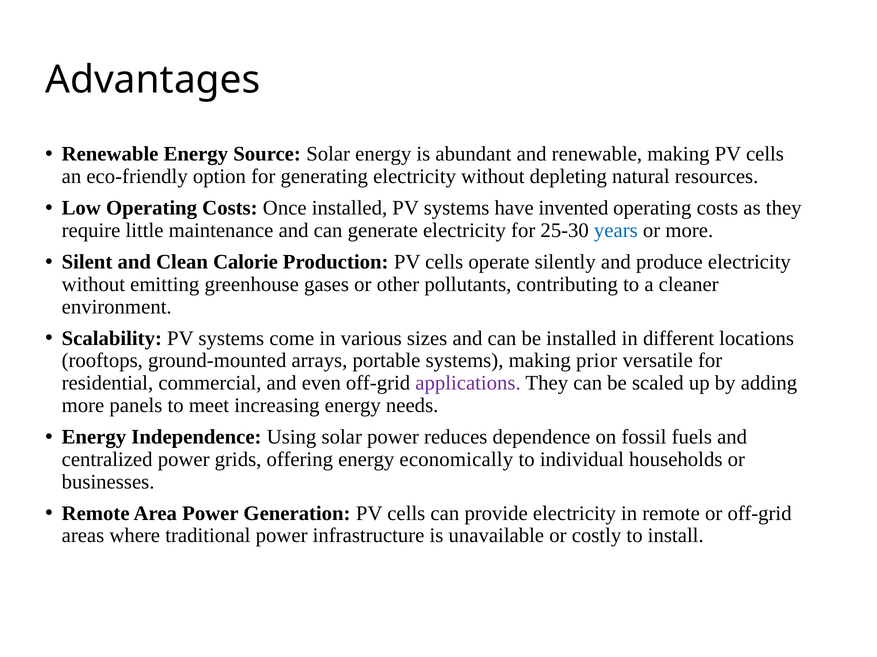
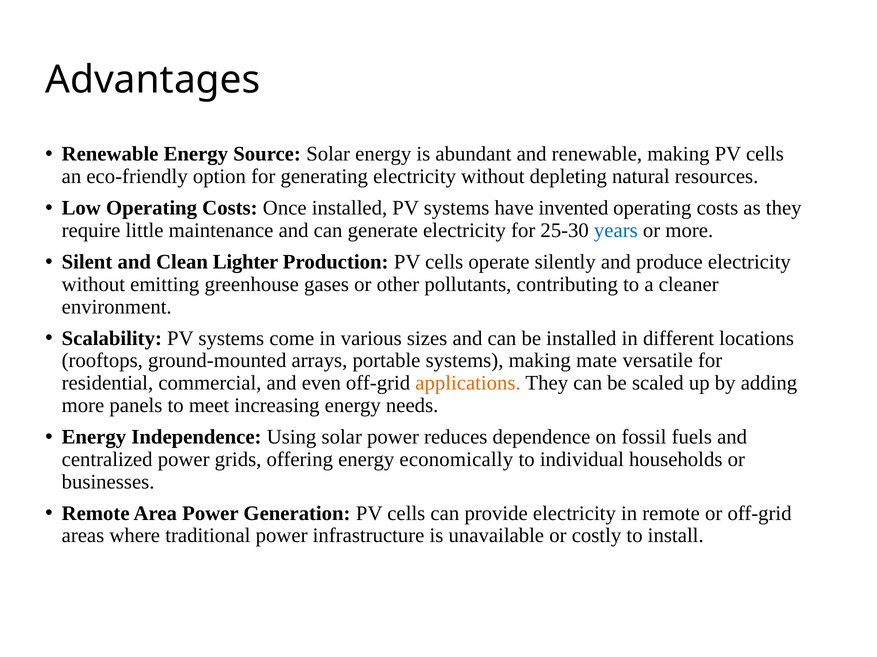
Calorie: Calorie -> Lighter
prior: prior -> mate
applications colour: purple -> orange
